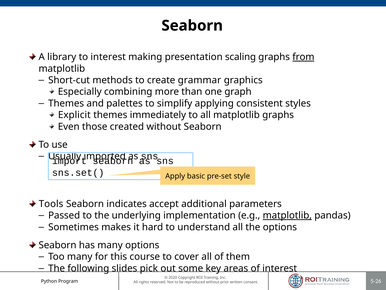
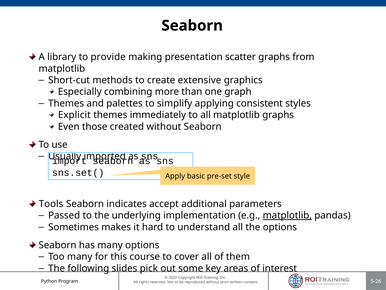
to interest: interest -> provide
scaling: scaling -> scatter
from underline: present -> none
grammar: grammar -> extensive
